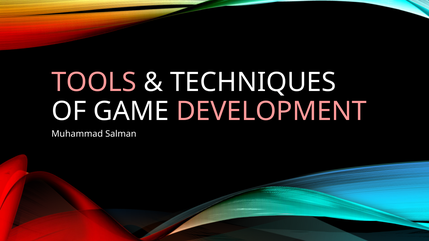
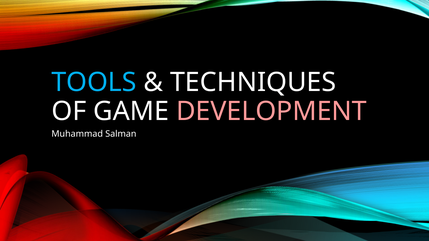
TOOLS colour: pink -> light blue
